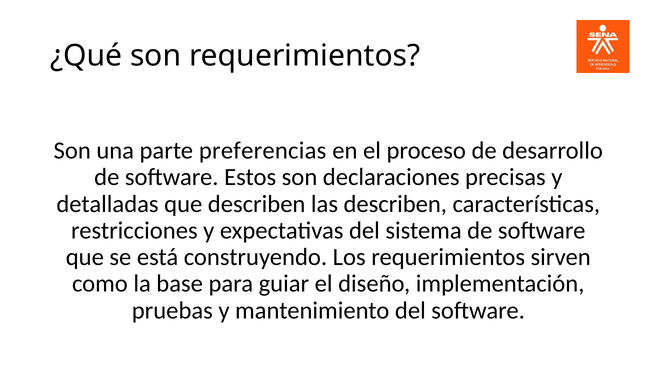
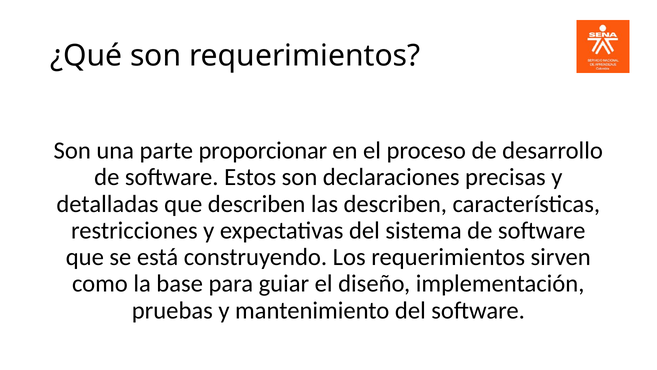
preferencias: preferencias -> proporcionar
